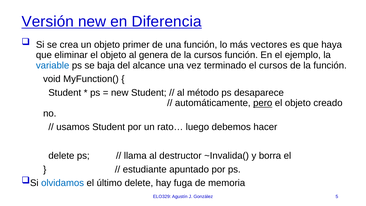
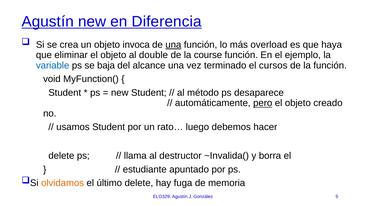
Versión at (48, 21): Versión -> Agustín
primer: primer -> invoca
una at (173, 45) underline: none -> present
vectores: vectores -> overload
genera: genera -> double
la cursos: cursos -> course
olvidamos colour: blue -> orange
